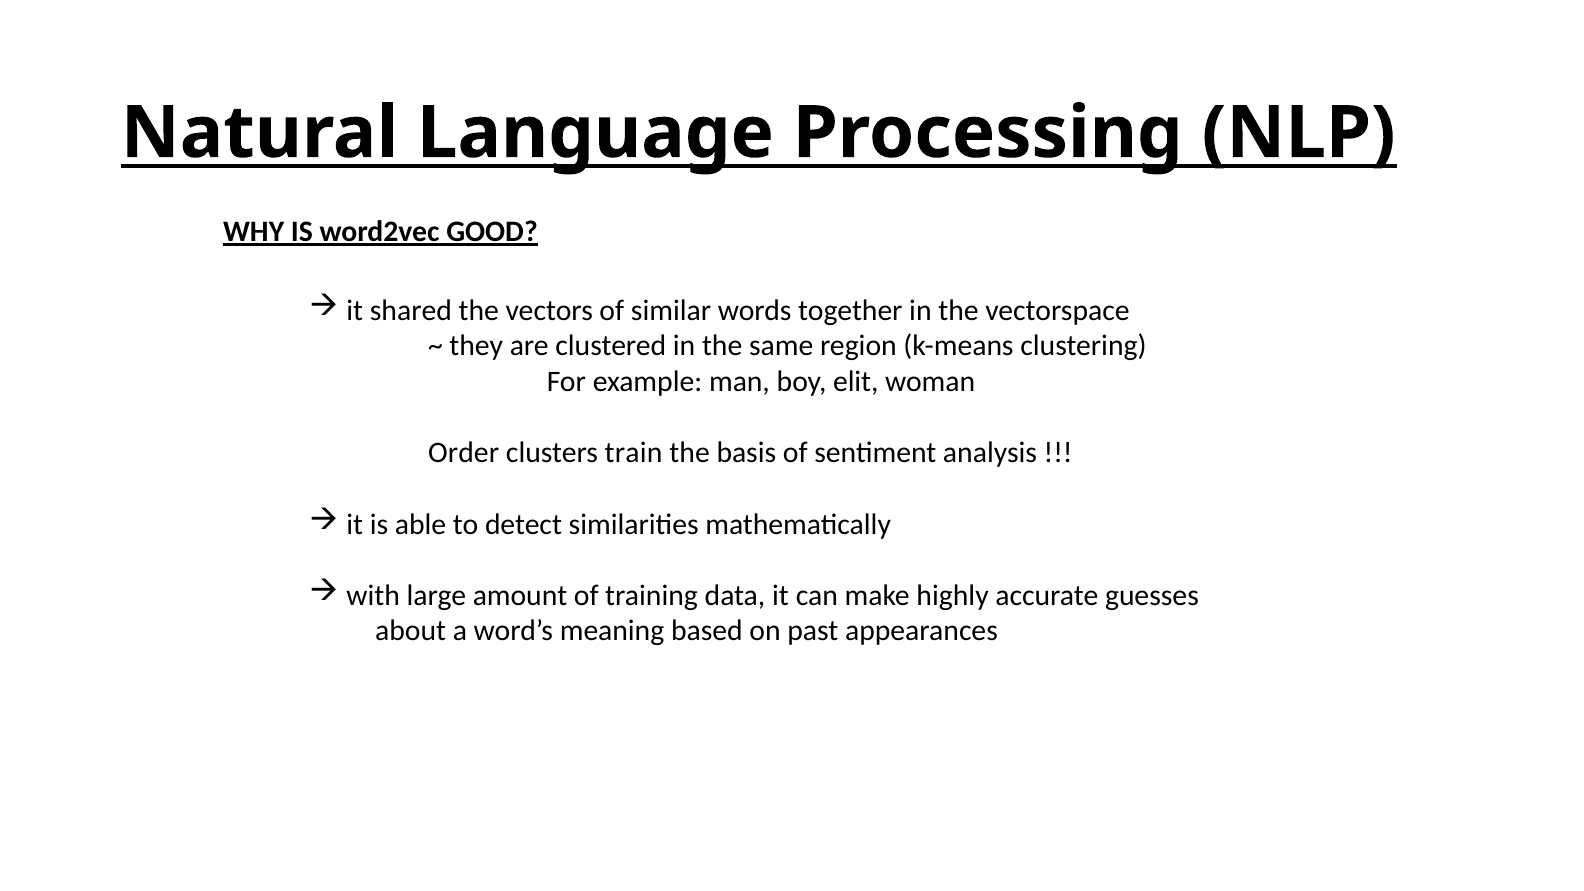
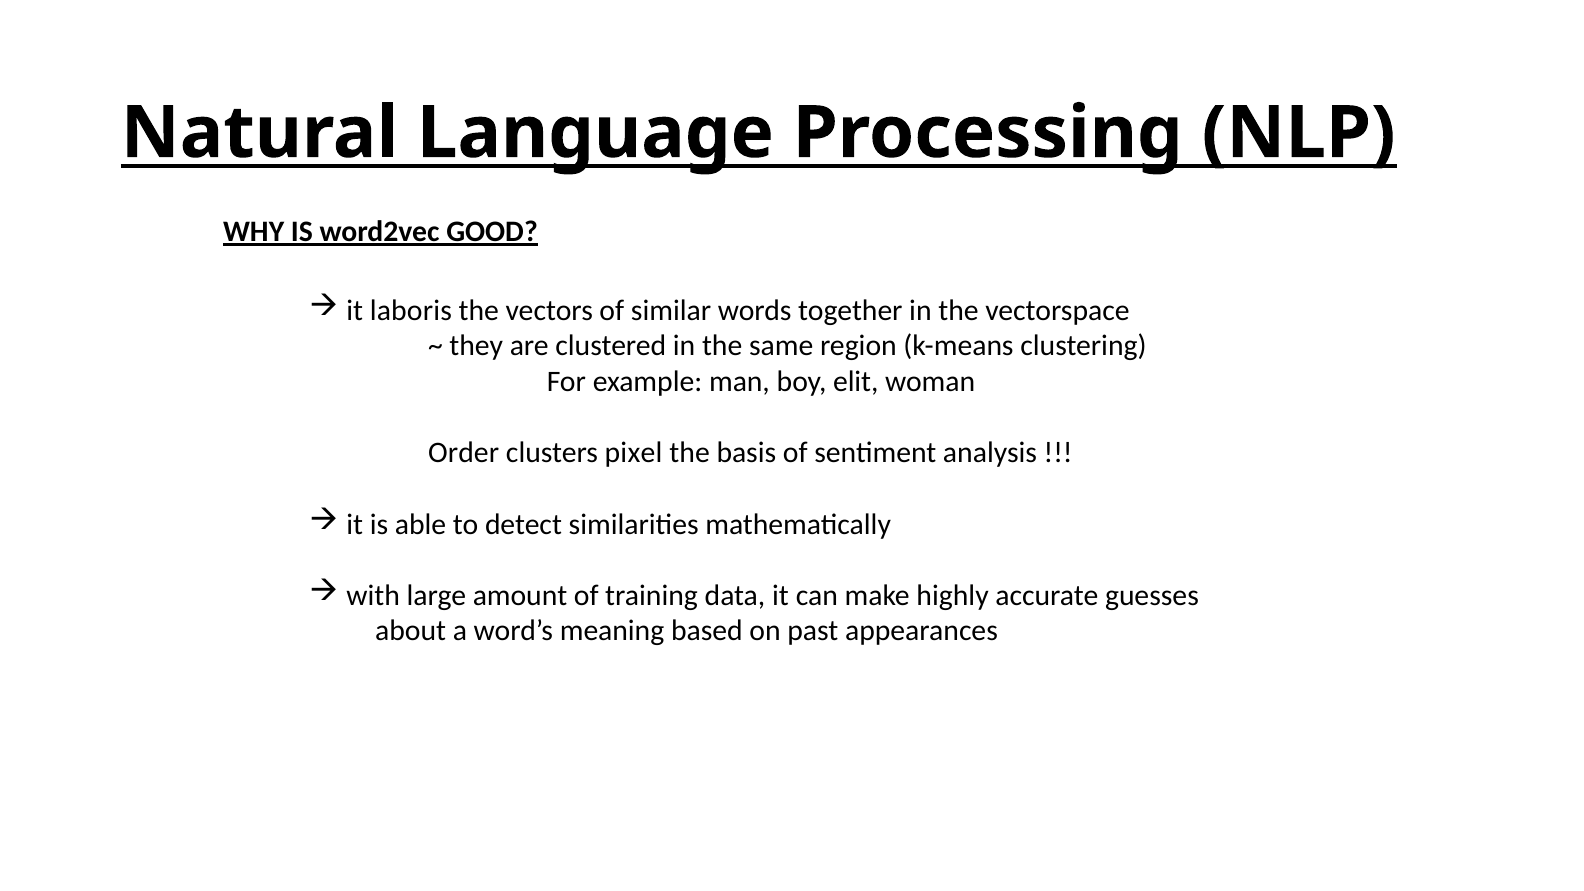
shared: shared -> laboris
train: train -> pixel
